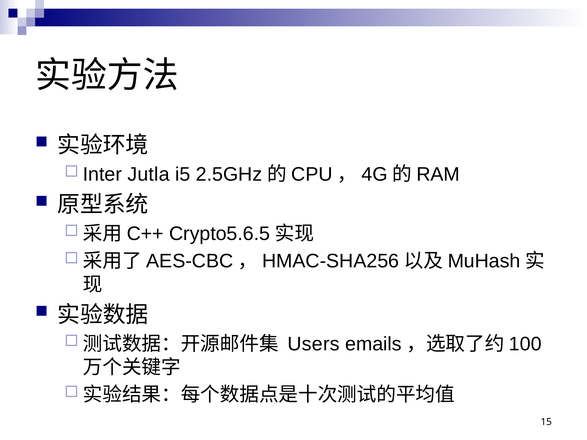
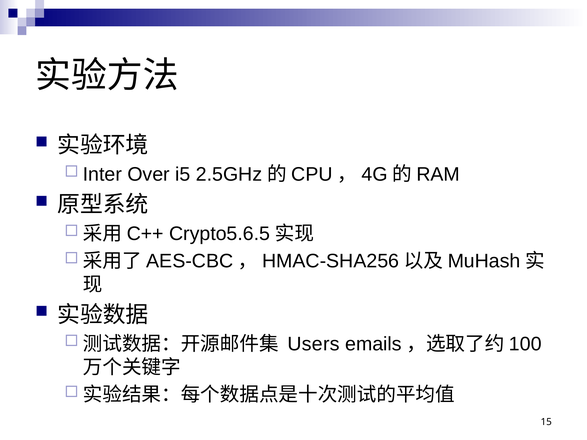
Jutla: Jutla -> Over
